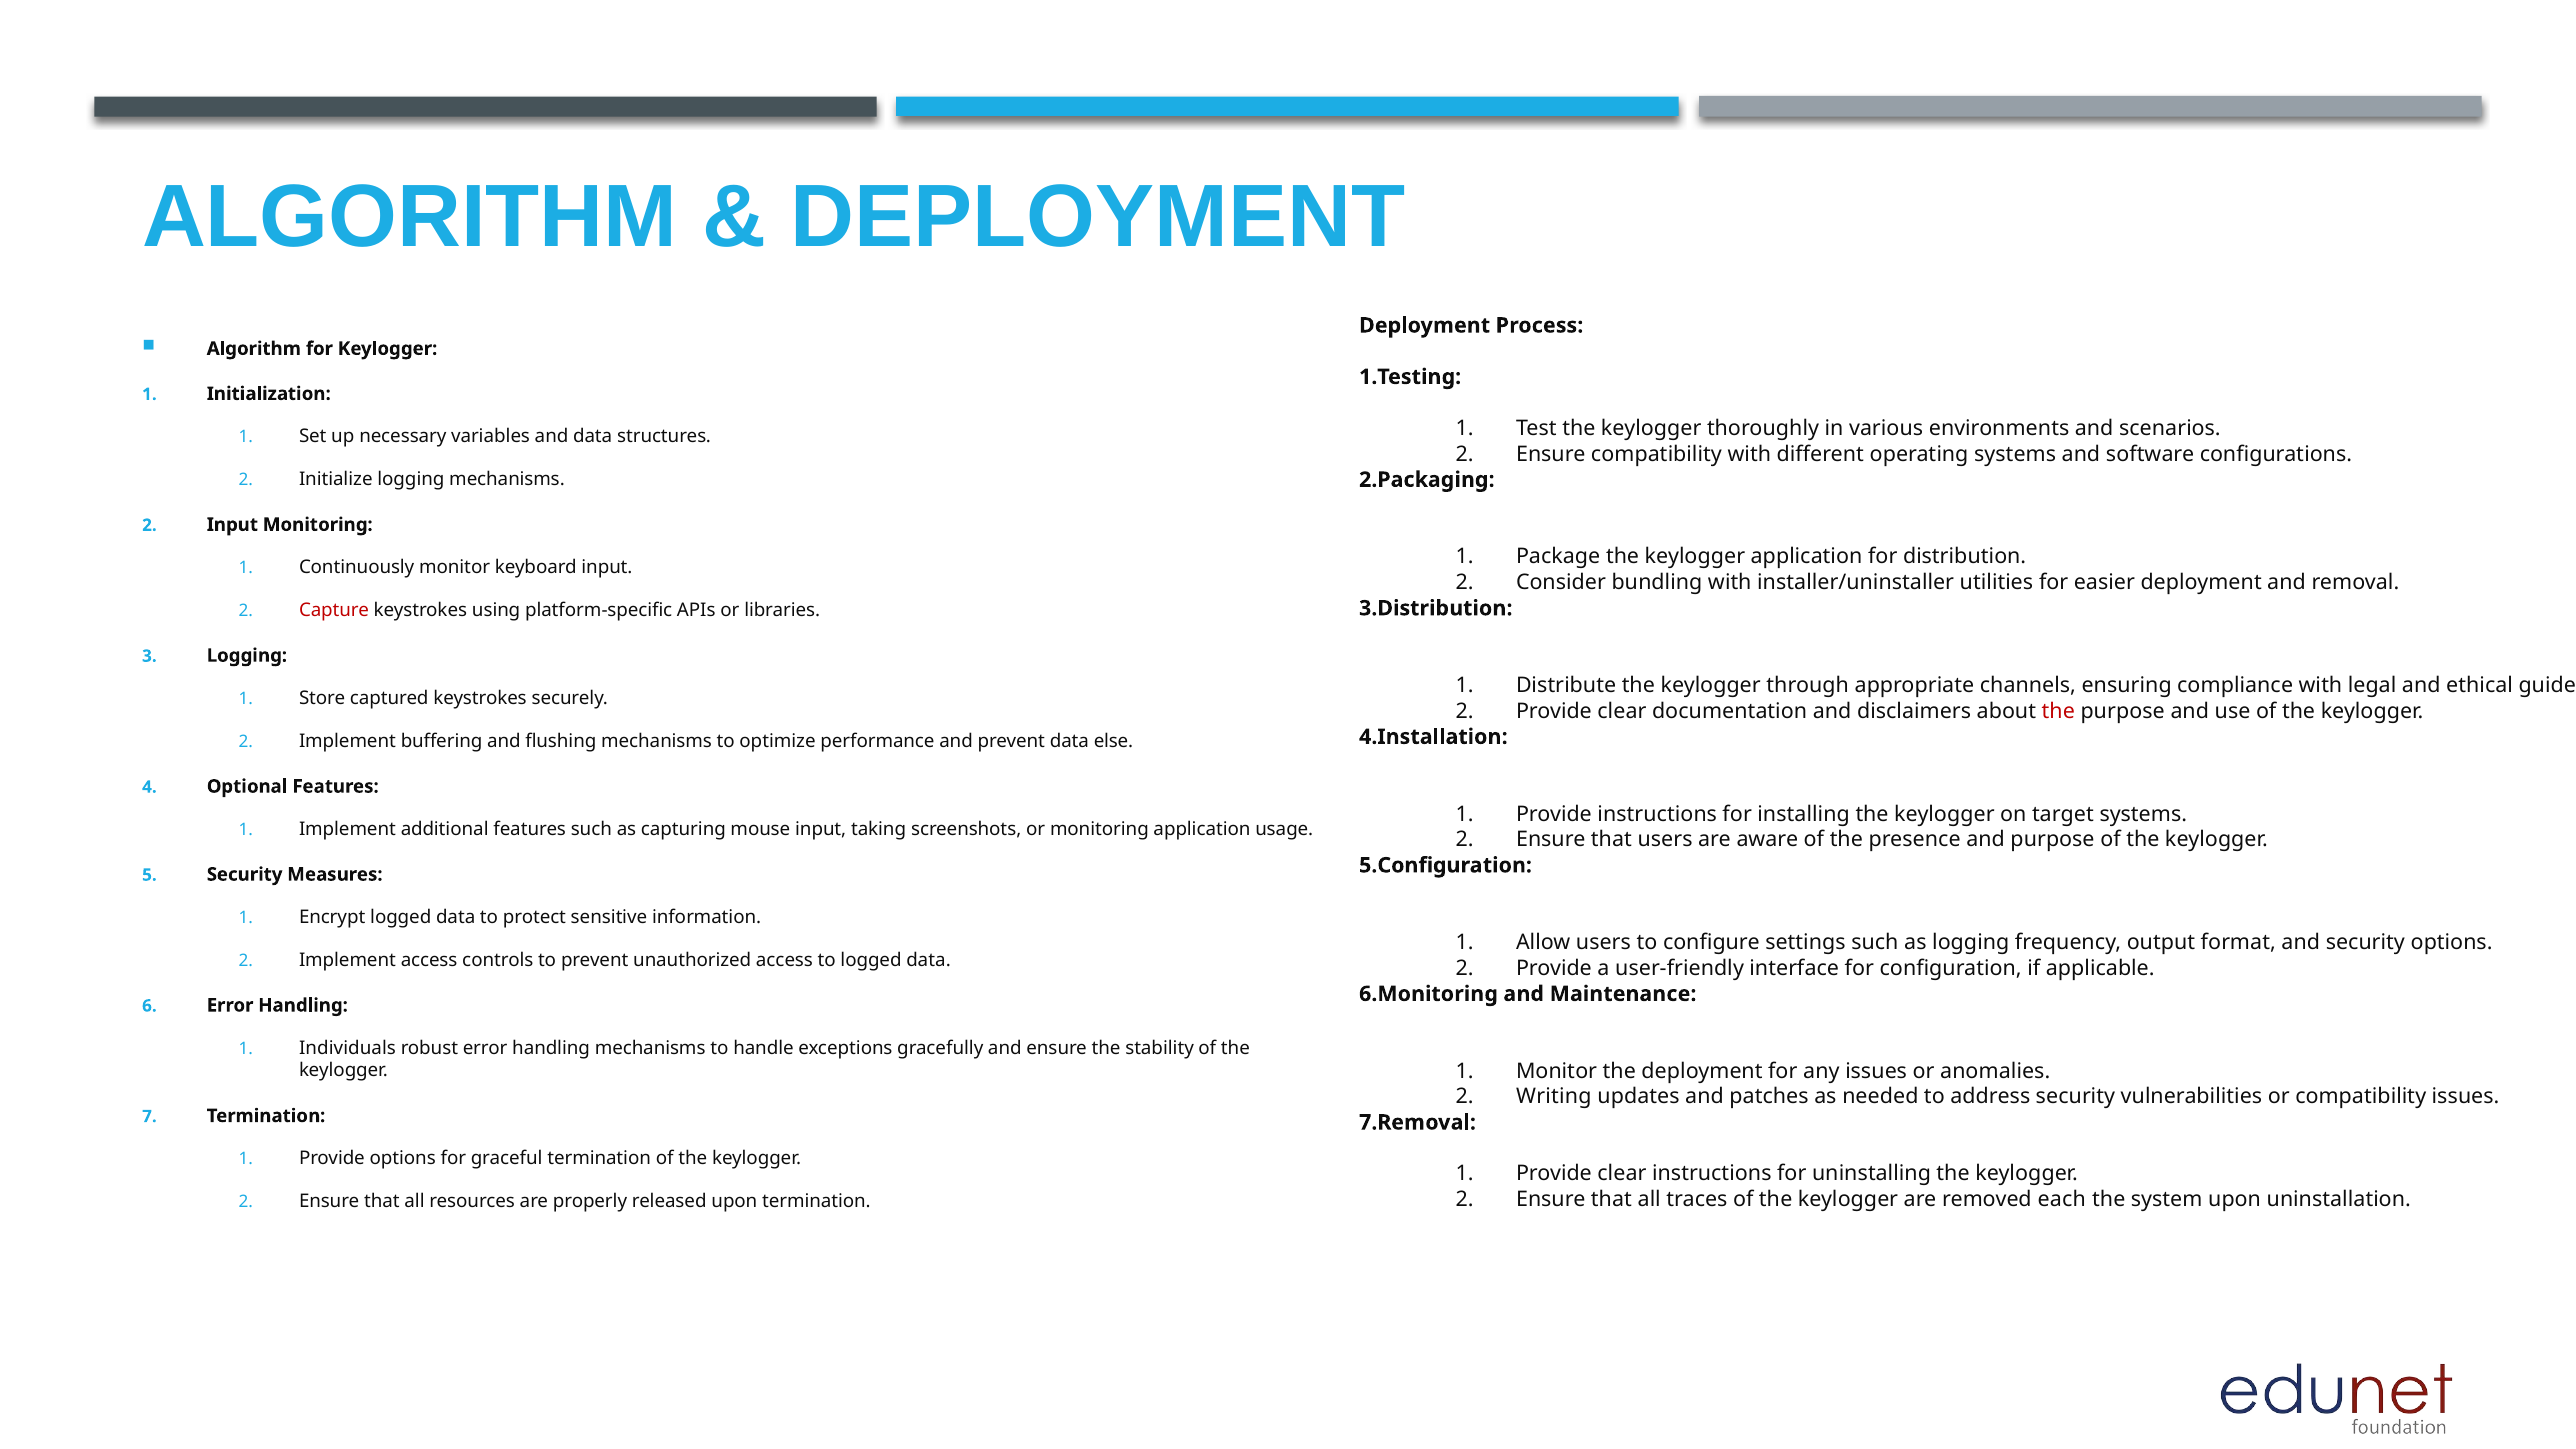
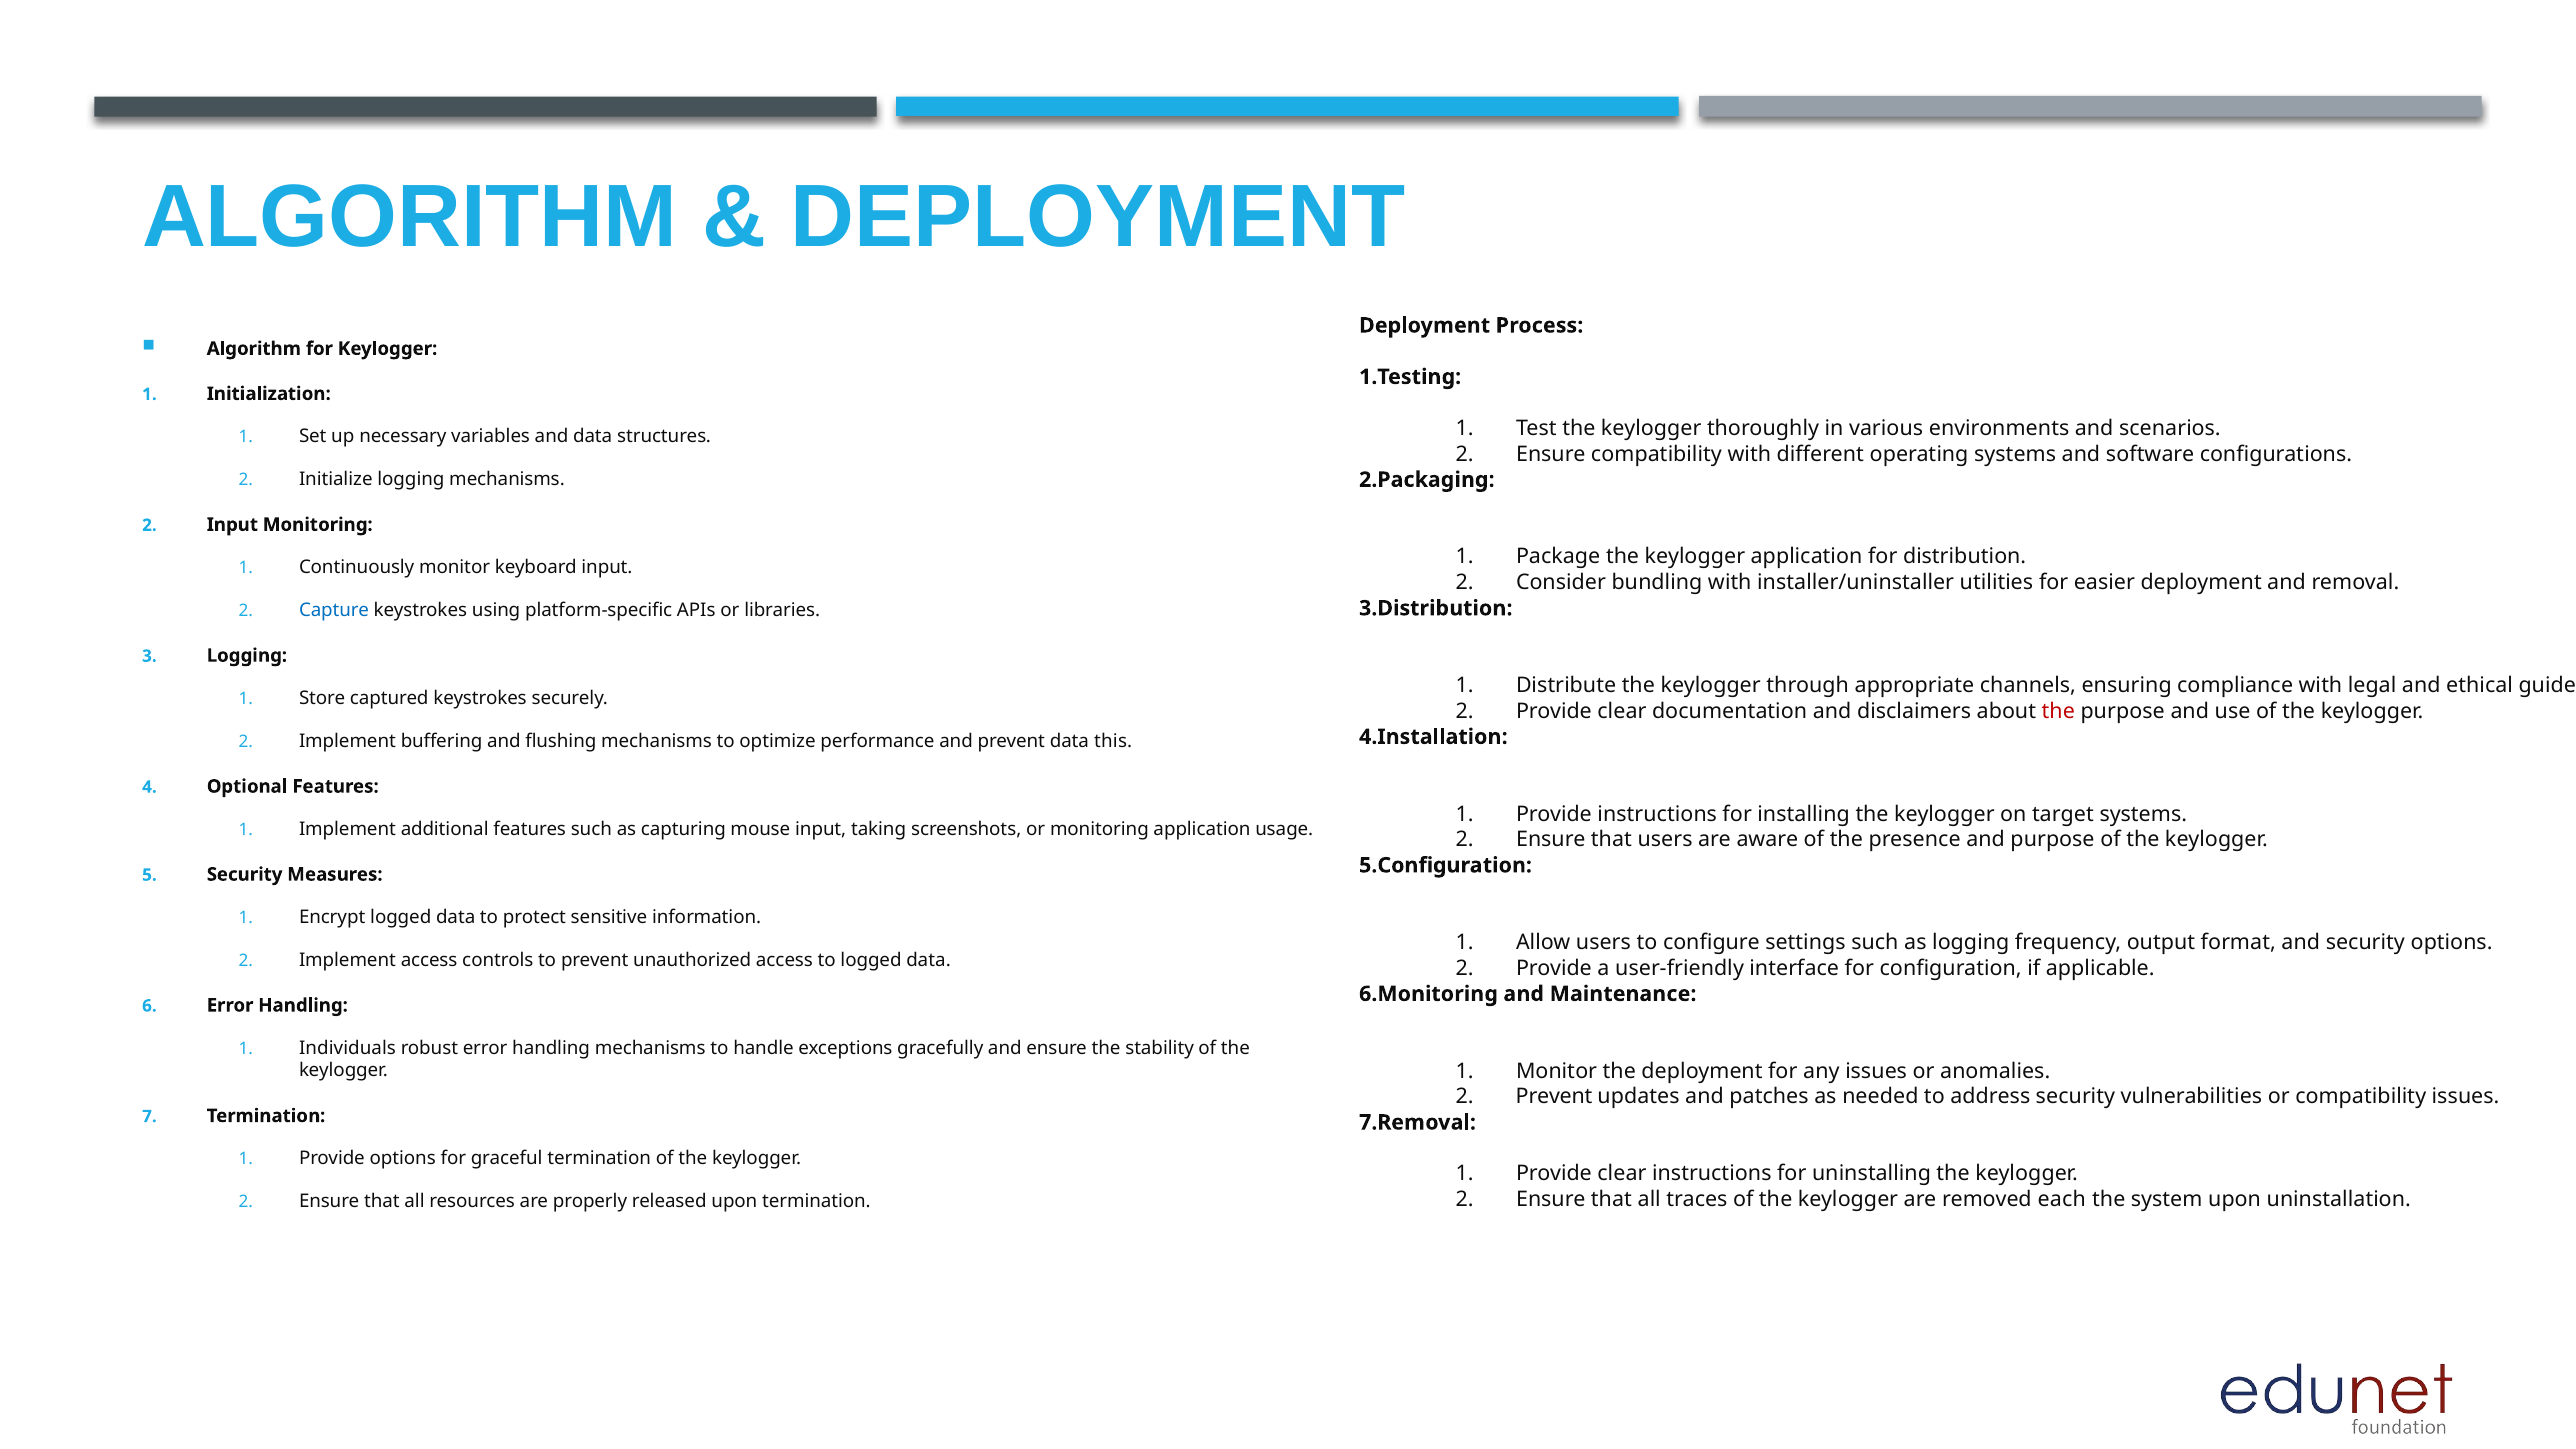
Capture colour: red -> blue
else: else -> this
Writing at (1554, 1097): Writing -> Prevent
